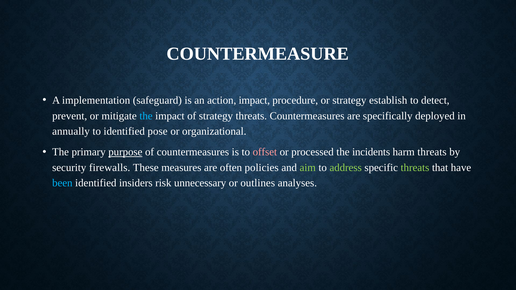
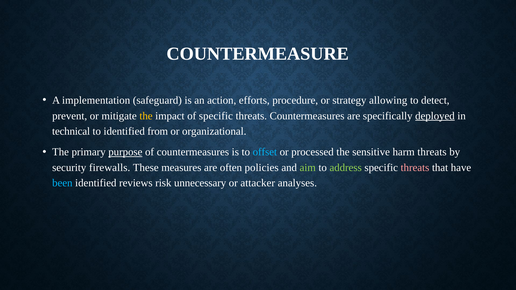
action impact: impact -> efforts
establish: establish -> allowing
the at (146, 116) colour: light blue -> yellow
of strategy: strategy -> specific
deployed underline: none -> present
annually: annually -> technical
pose: pose -> from
offset colour: pink -> light blue
incidents: incidents -> sensitive
threats at (415, 168) colour: light green -> pink
insiders: insiders -> reviews
outlines: outlines -> attacker
